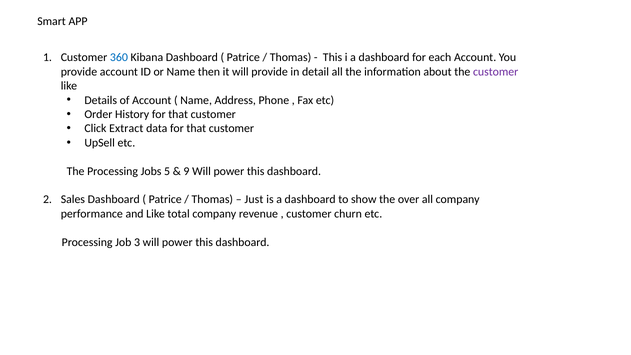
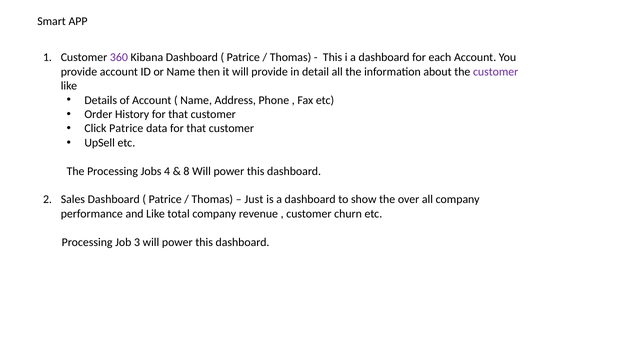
360 colour: blue -> purple
Click Extract: Extract -> Patrice
5: 5 -> 4
9: 9 -> 8
